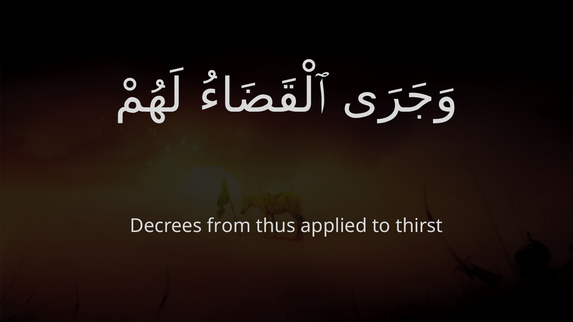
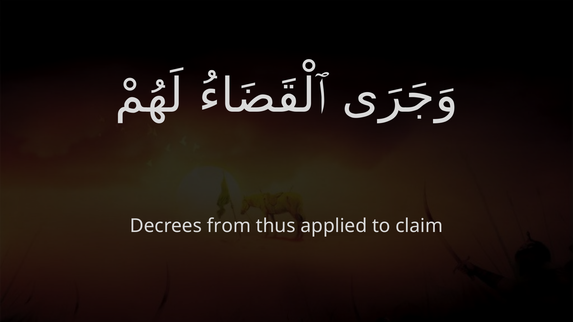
thirst: thirst -> claim
